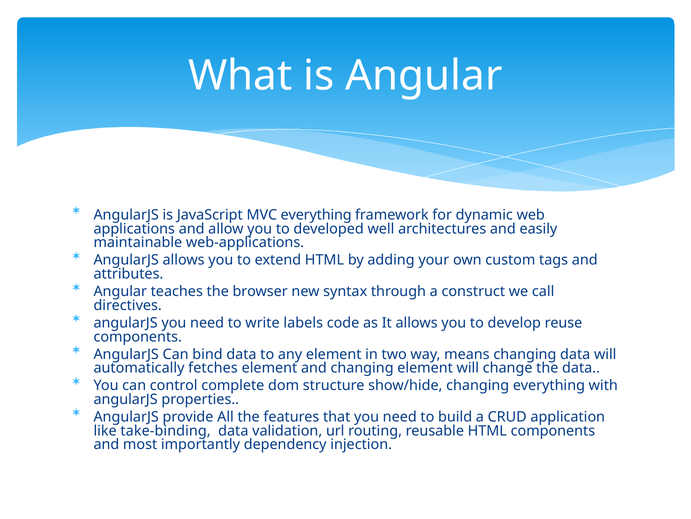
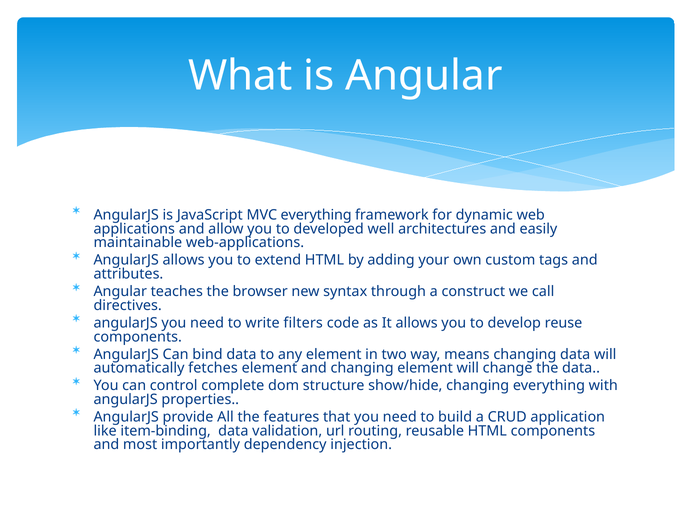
labels: labels -> filters
take-binding: take-binding -> item-binding
